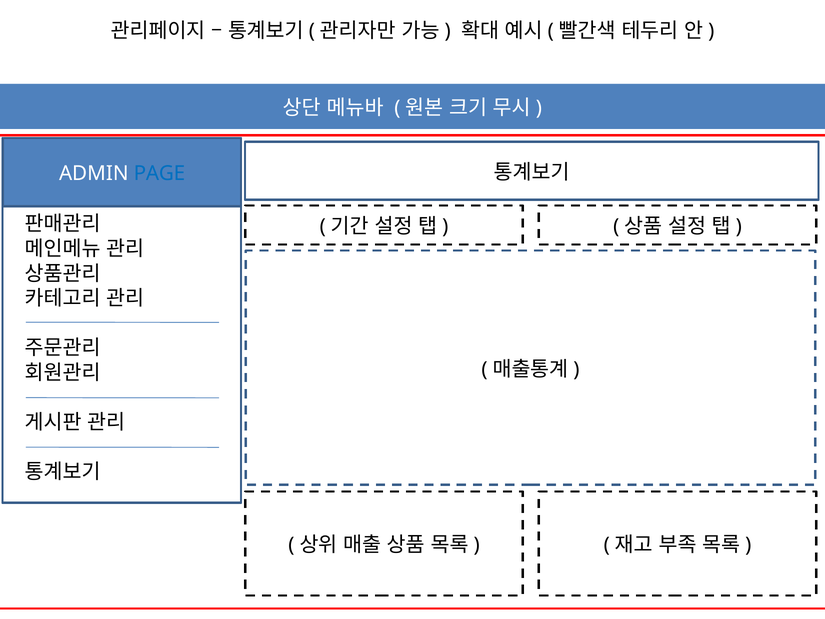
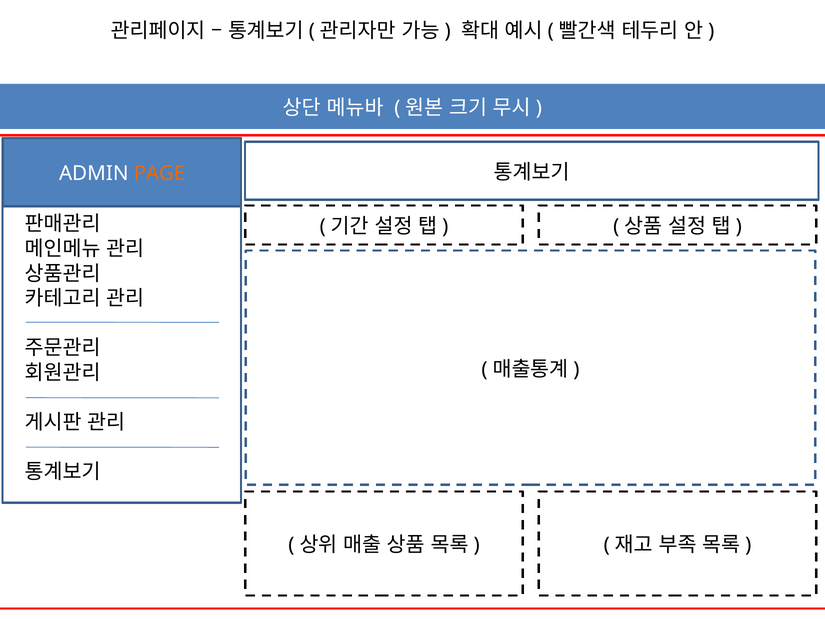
PAGE colour: blue -> orange
